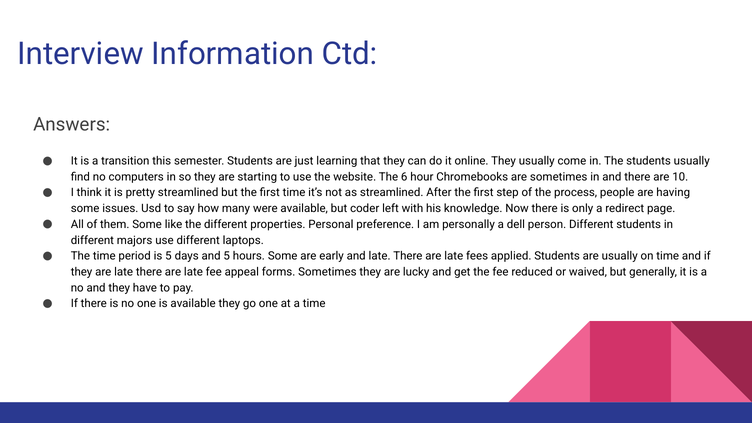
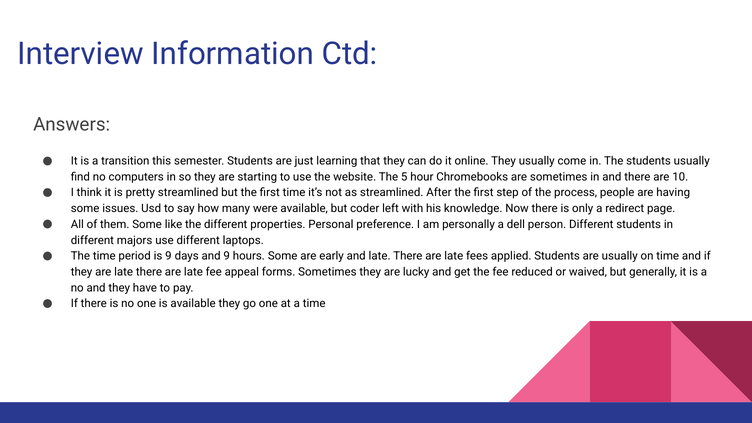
6: 6 -> 5
is 5: 5 -> 9
and 5: 5 -> 9
